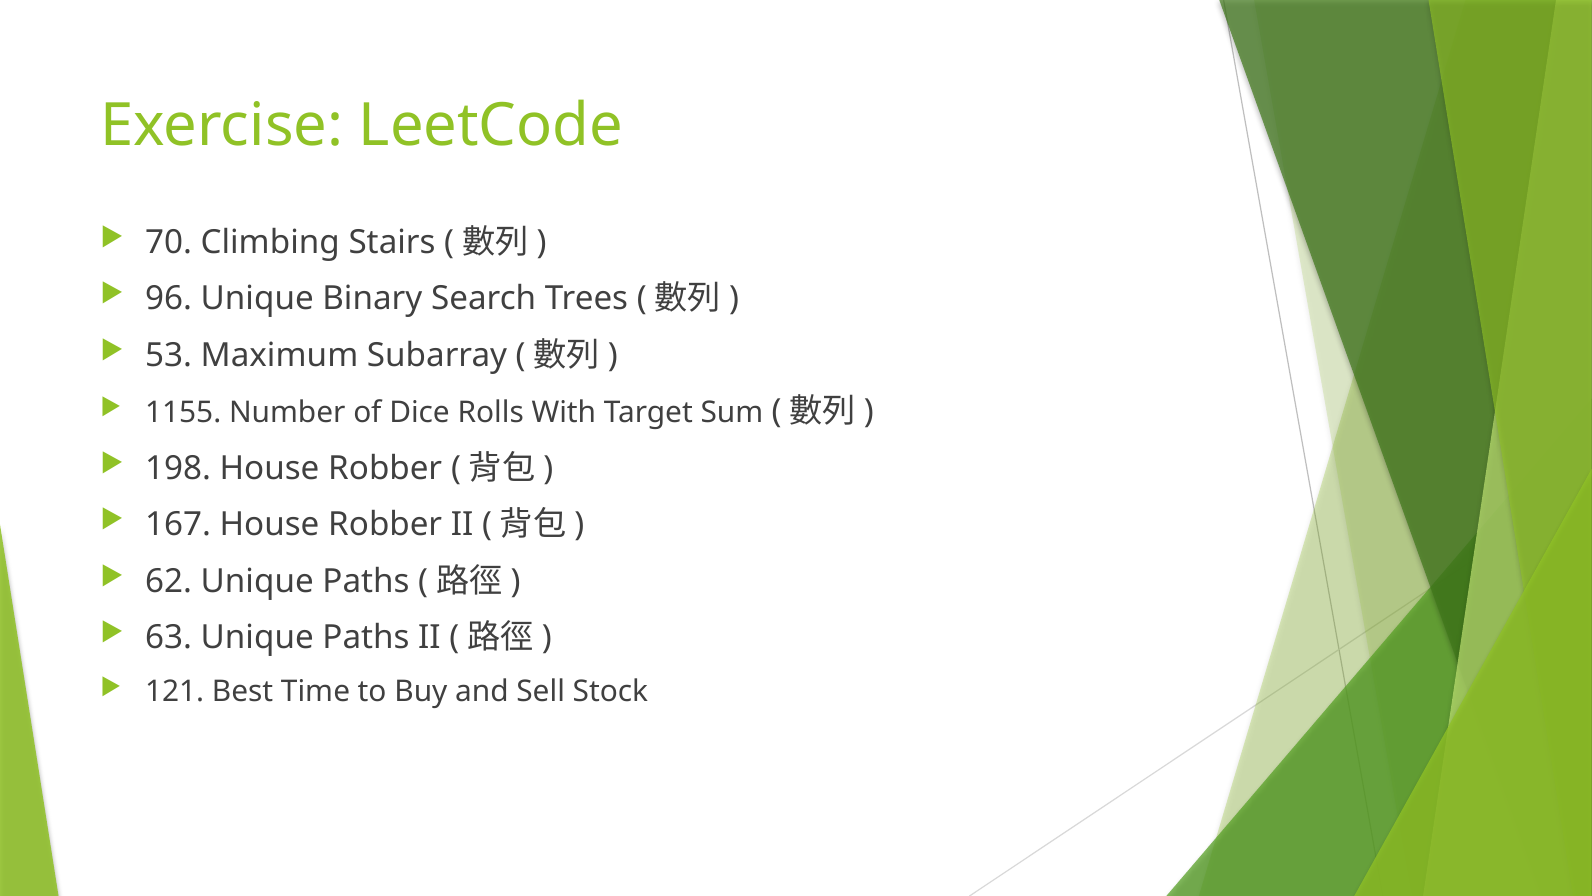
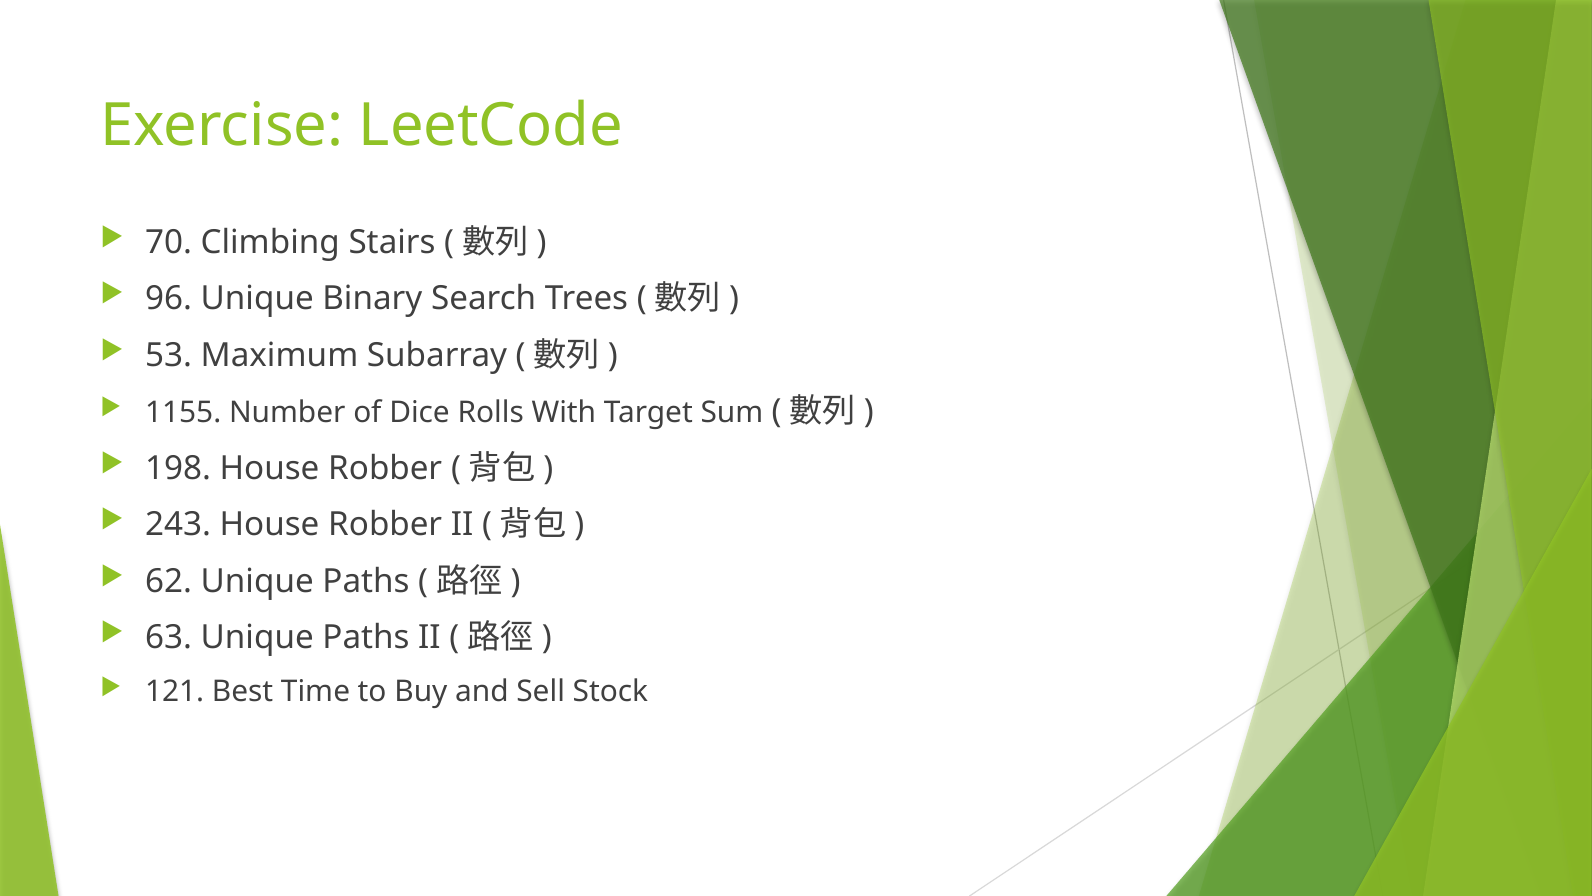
167: 167 -> 243
